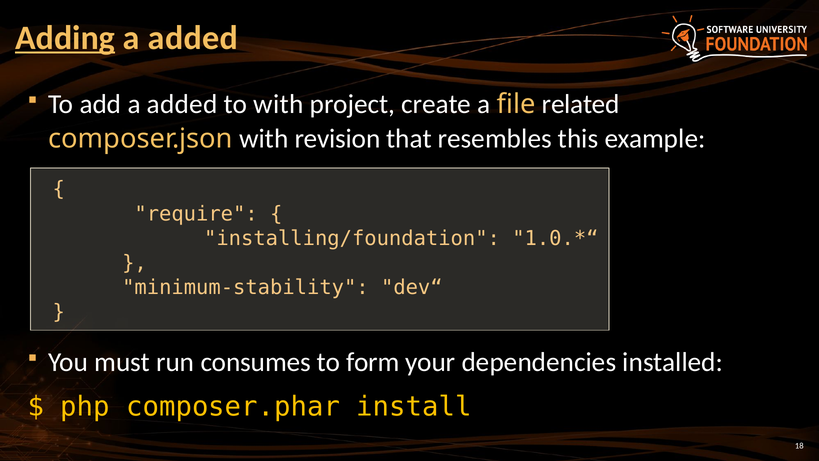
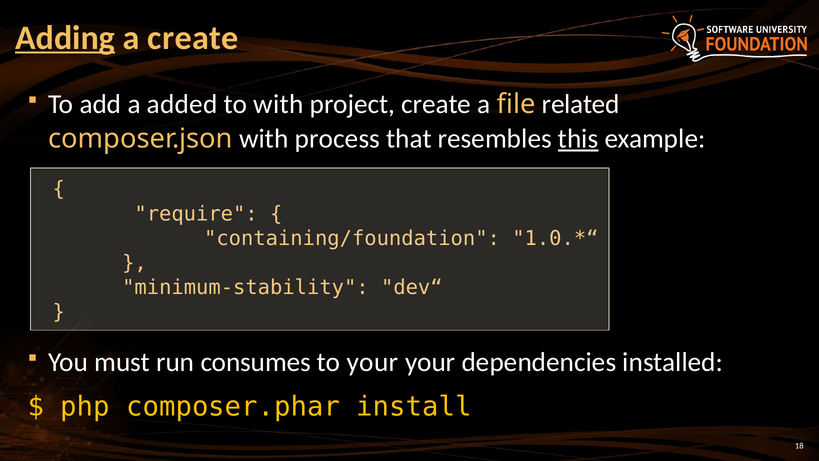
added at (193, 38): added -> create
revision: revision -> process
this underline: none -> present
installing/foundation: installing/foundation -> containing/foundation
to form: form -> your
